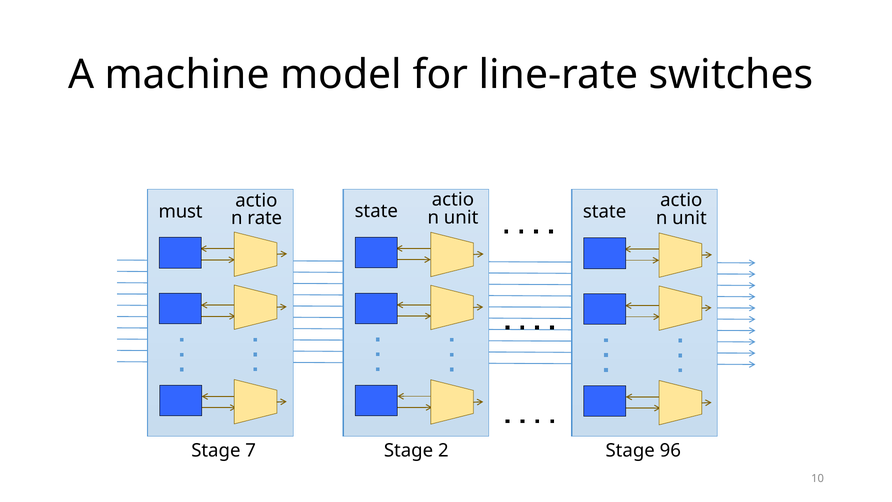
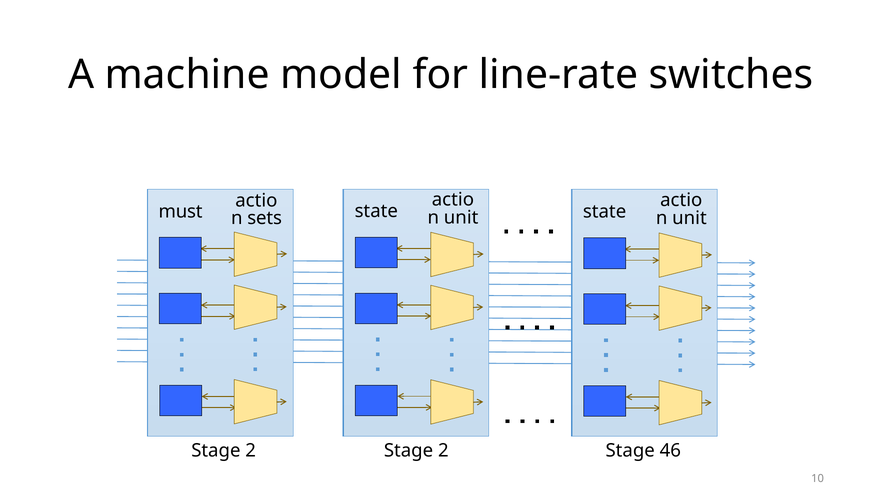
rate: rate -> sets
7 at (251, 450): 7 -> 2
96: 96 -> 46
